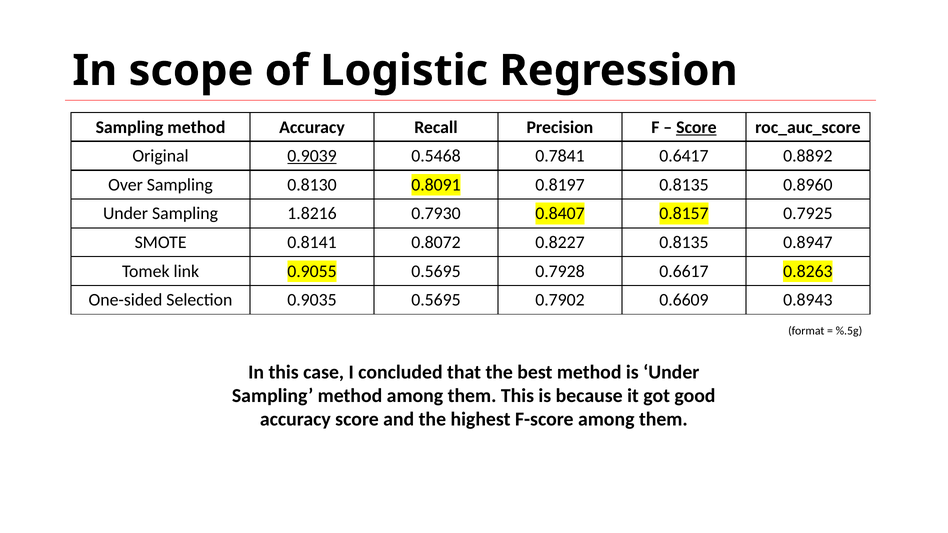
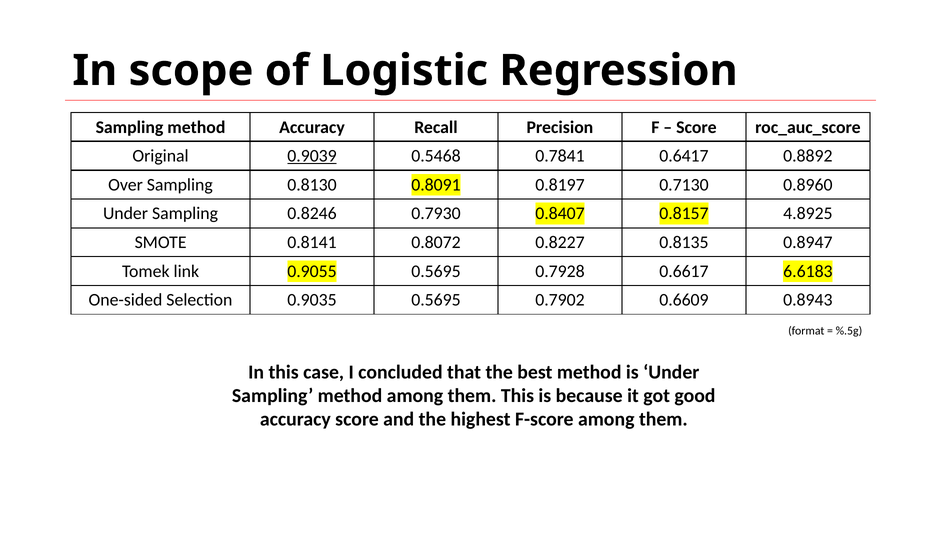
Score at (696, 127) underline: present -> none
0.8197 0.8135: 0.8135 -> 0.7130
1.8216: 1.8216 -> 0.8246
0.7925: 0.7925 -> 4.8925
0.8263: 0.8263 -> 6.6183
